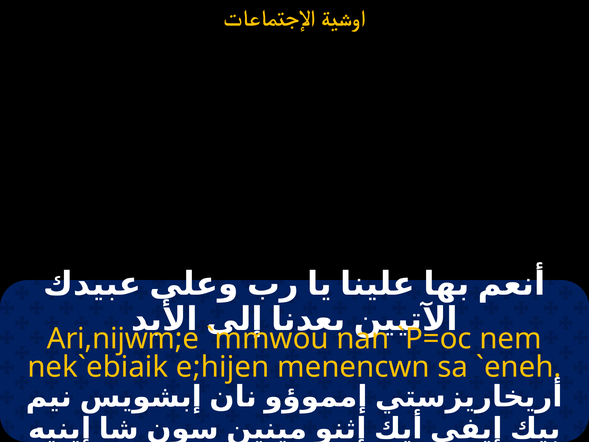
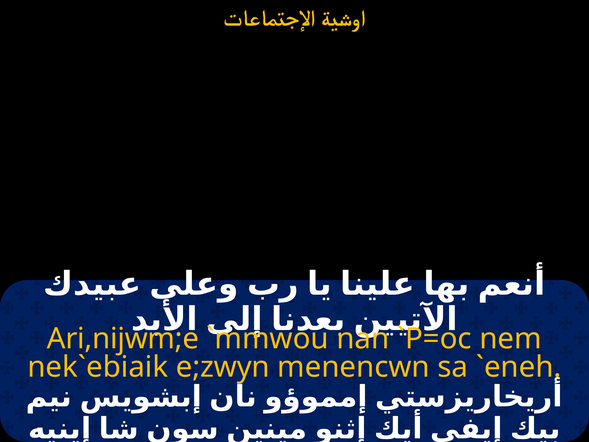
e;hijen: e;hijen -> e;zwyn
